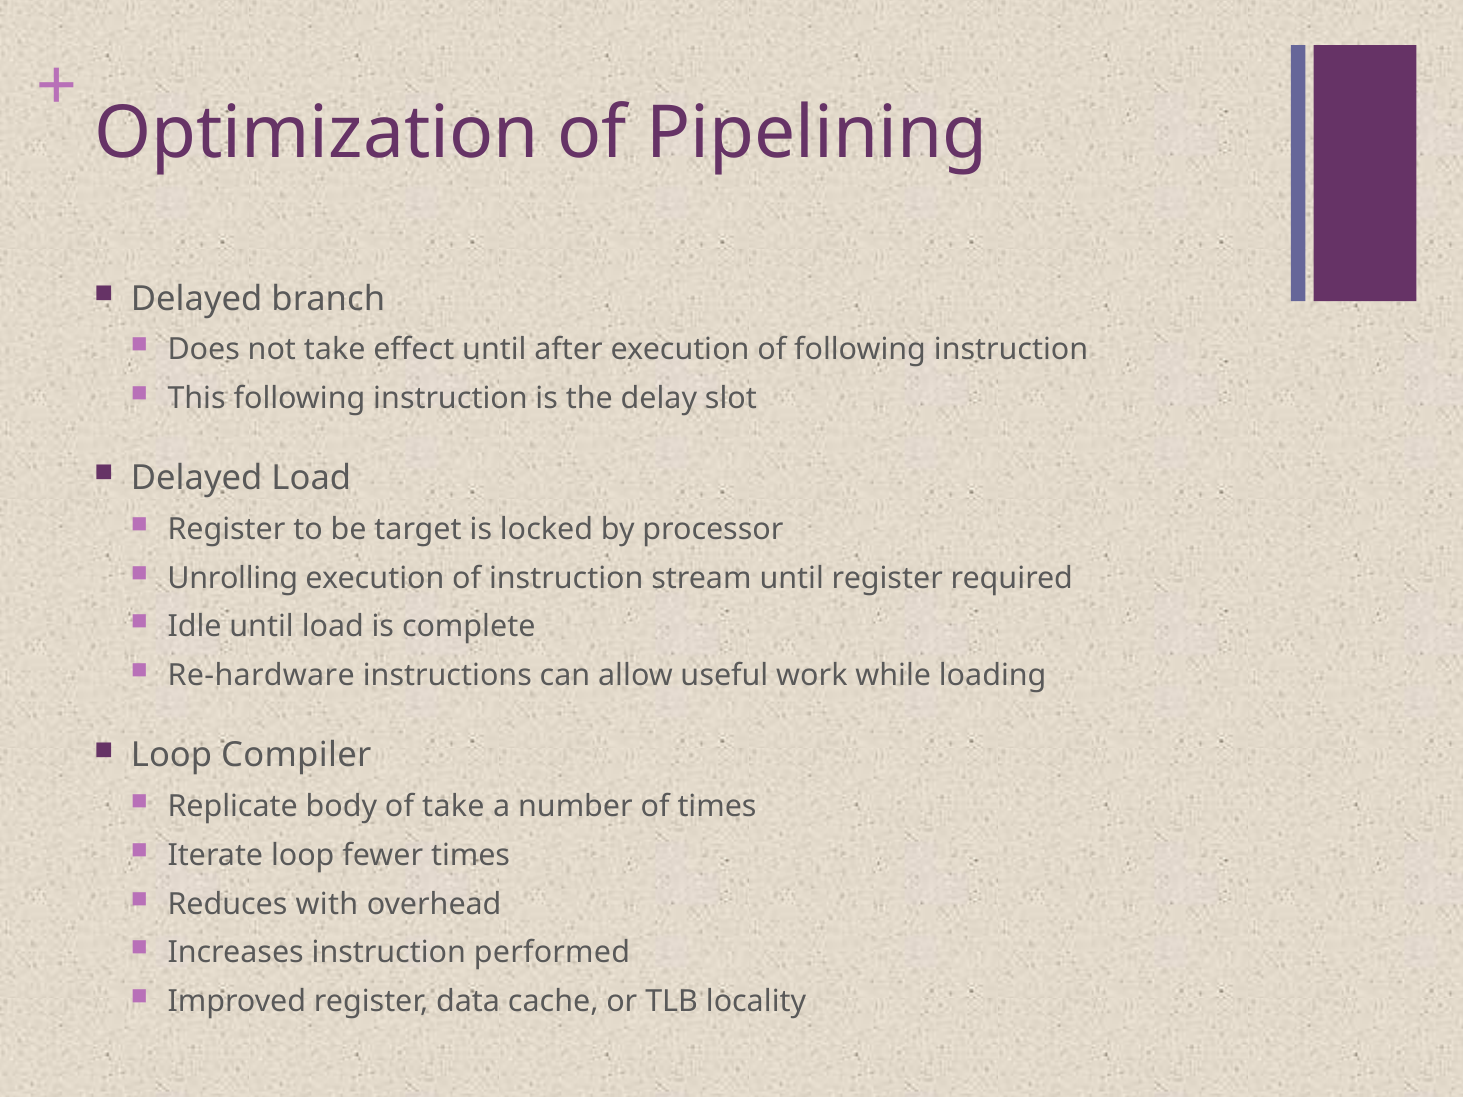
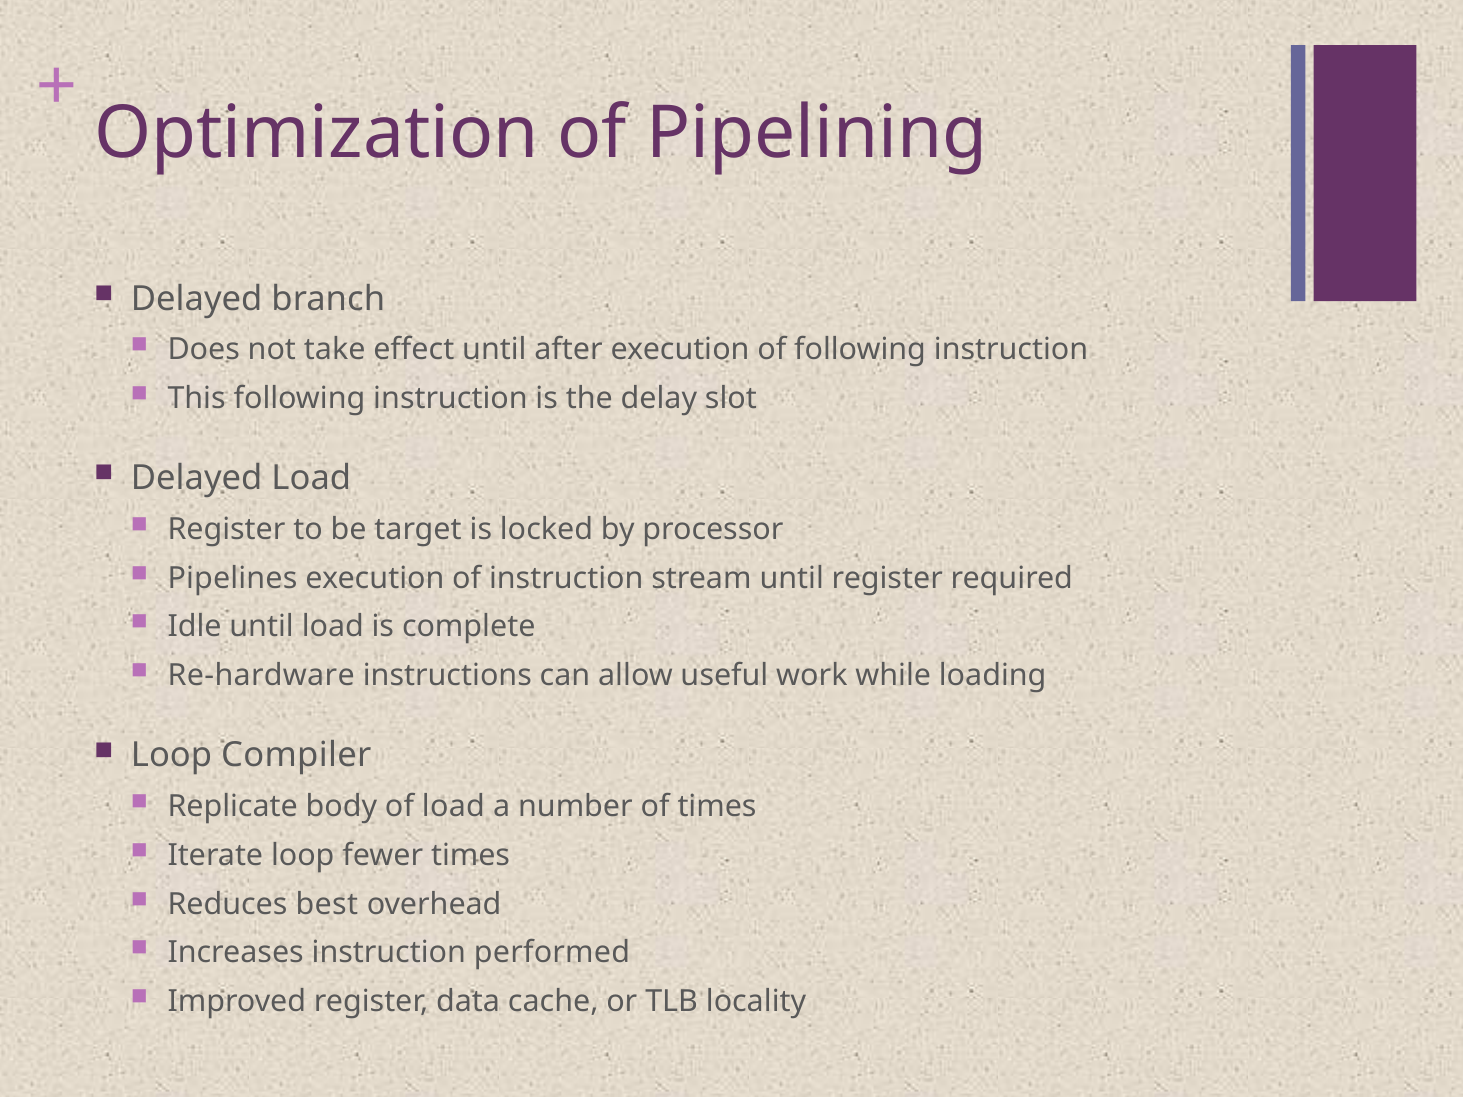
Unrolling: Unrolling -> Pipelines
of take: take -> load
with: with -> best
